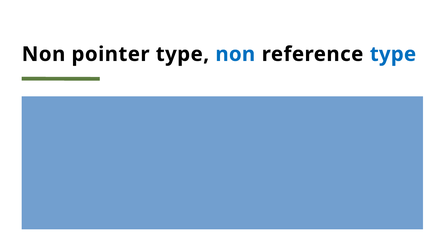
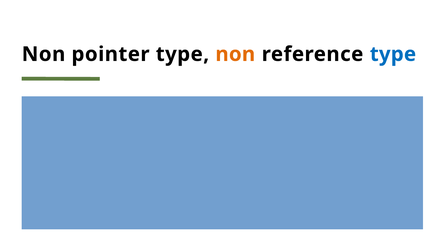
non at (235, 54) colour: blue -> orange
